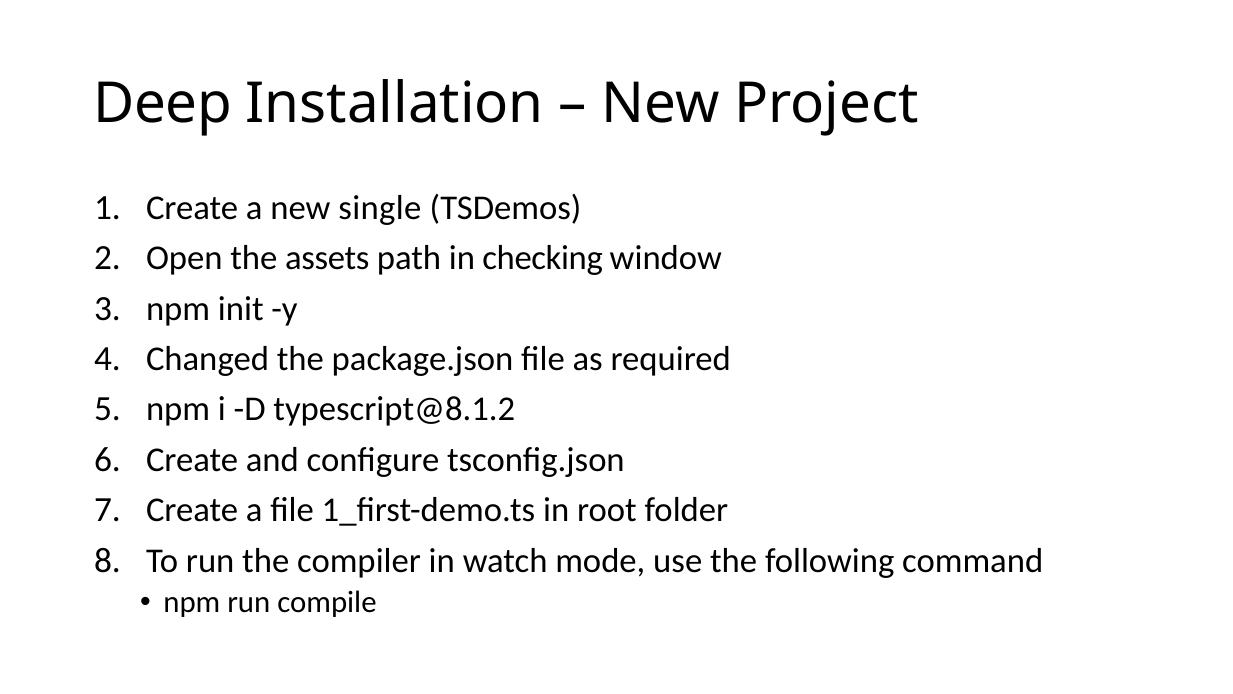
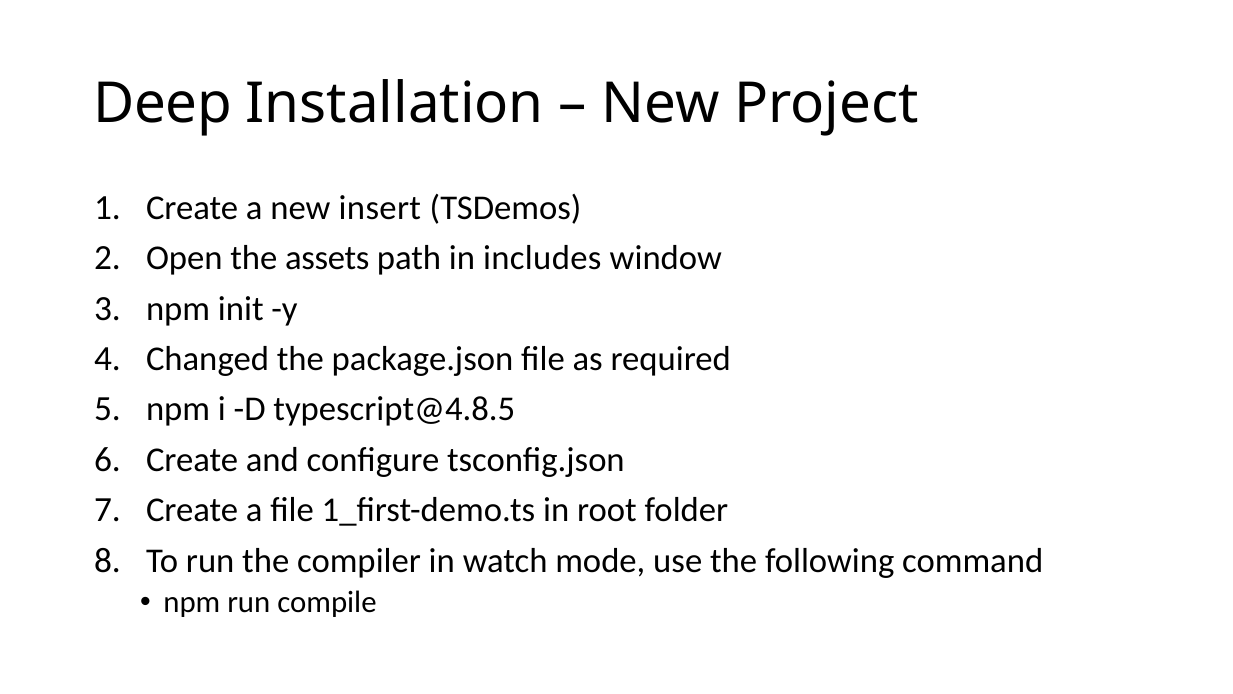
single: single -> insert
checking: checking -> includes
typescript@8.1.2: typescript@8.1.2 -> typescript@4.8.5
